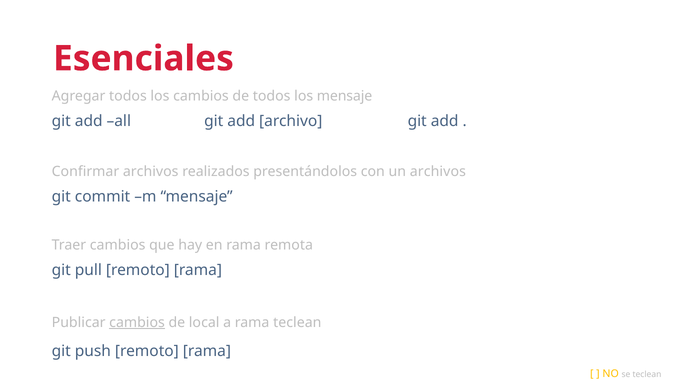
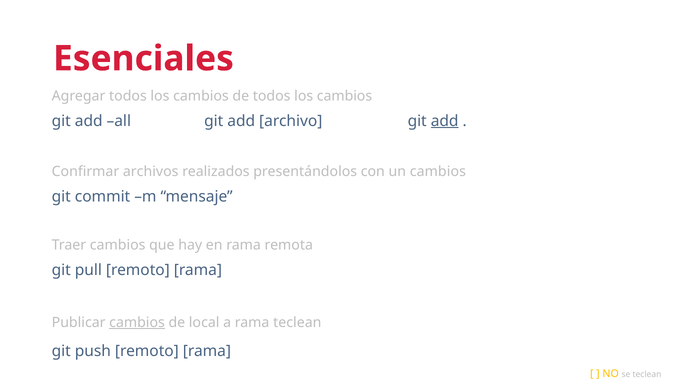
de todos los mensaje: mensaje -> cambios
add at (445, 121) underline: none -> present
un archivos: archivos -> cambios
